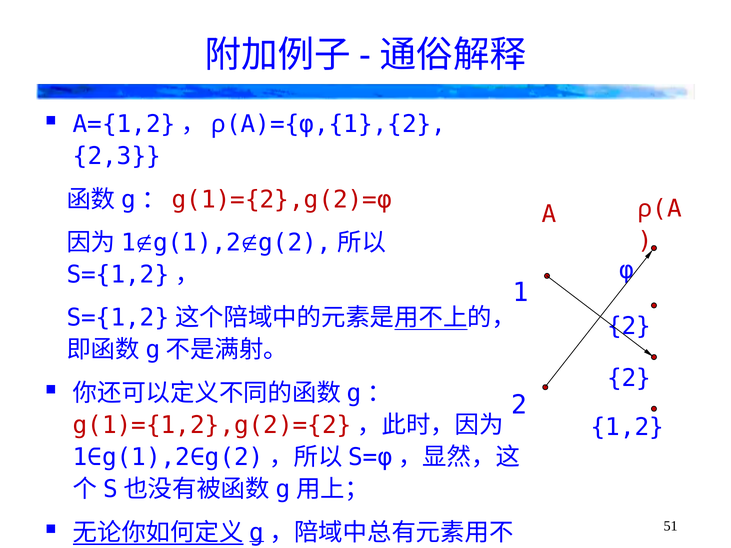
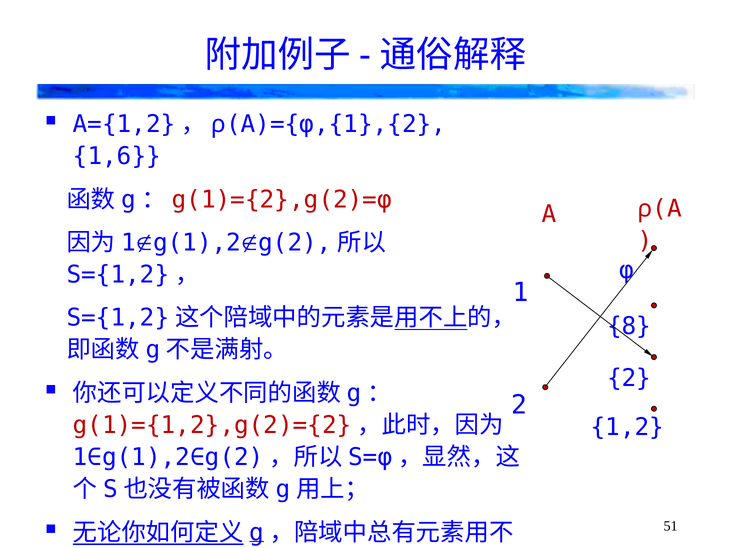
2,3: 2,3 -> 1,6
2 at (629, 326): 2 -> 8
